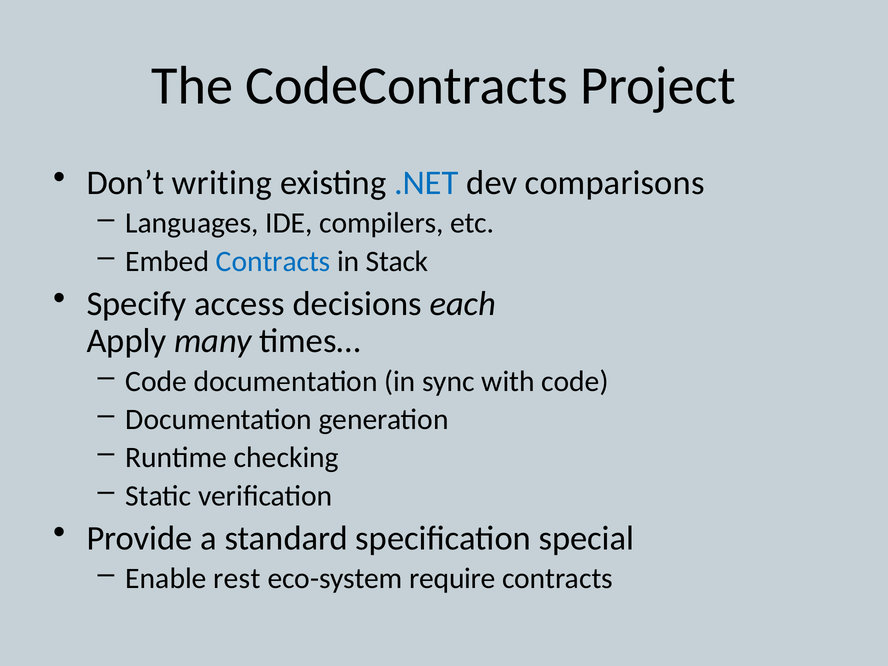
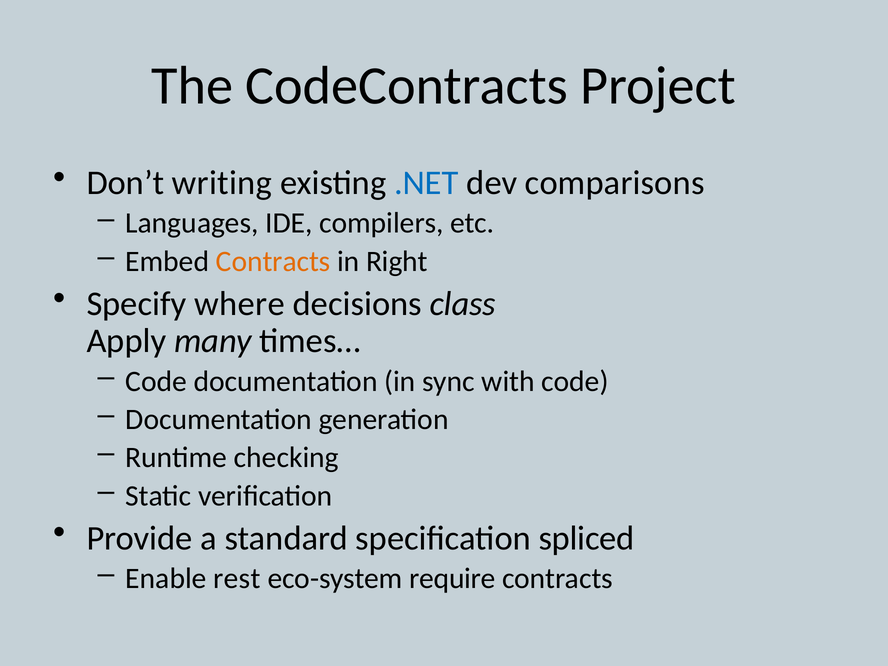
Contracts at (273, 261) colour: blue -> orange
Stack: Stack -> Right
access: access -> where
each: each -> class
special: special -> spliced
